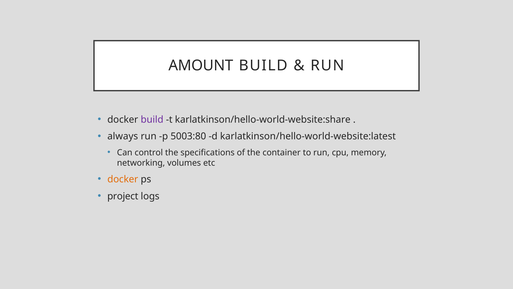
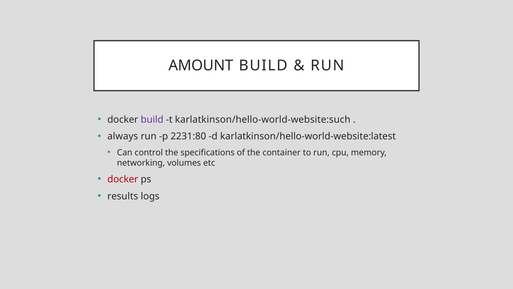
karlatkinson/hello-world-website:share: karlatkinson/hello-world-website:share -> karlatkinson/hello-world-website:such
5003:80: 5003:80 -> 2231:80
docker at (123, 179) colour: orange -> red
project: project -> results
